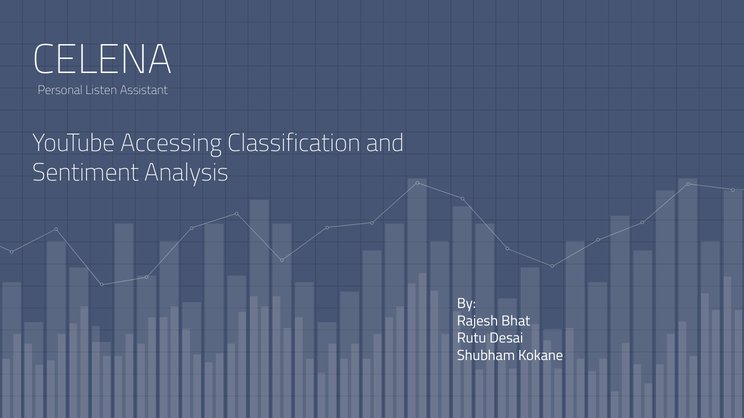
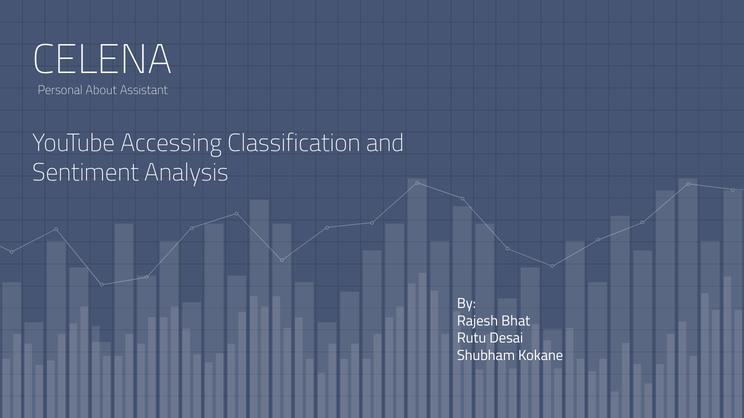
Listen: Listen -> About
